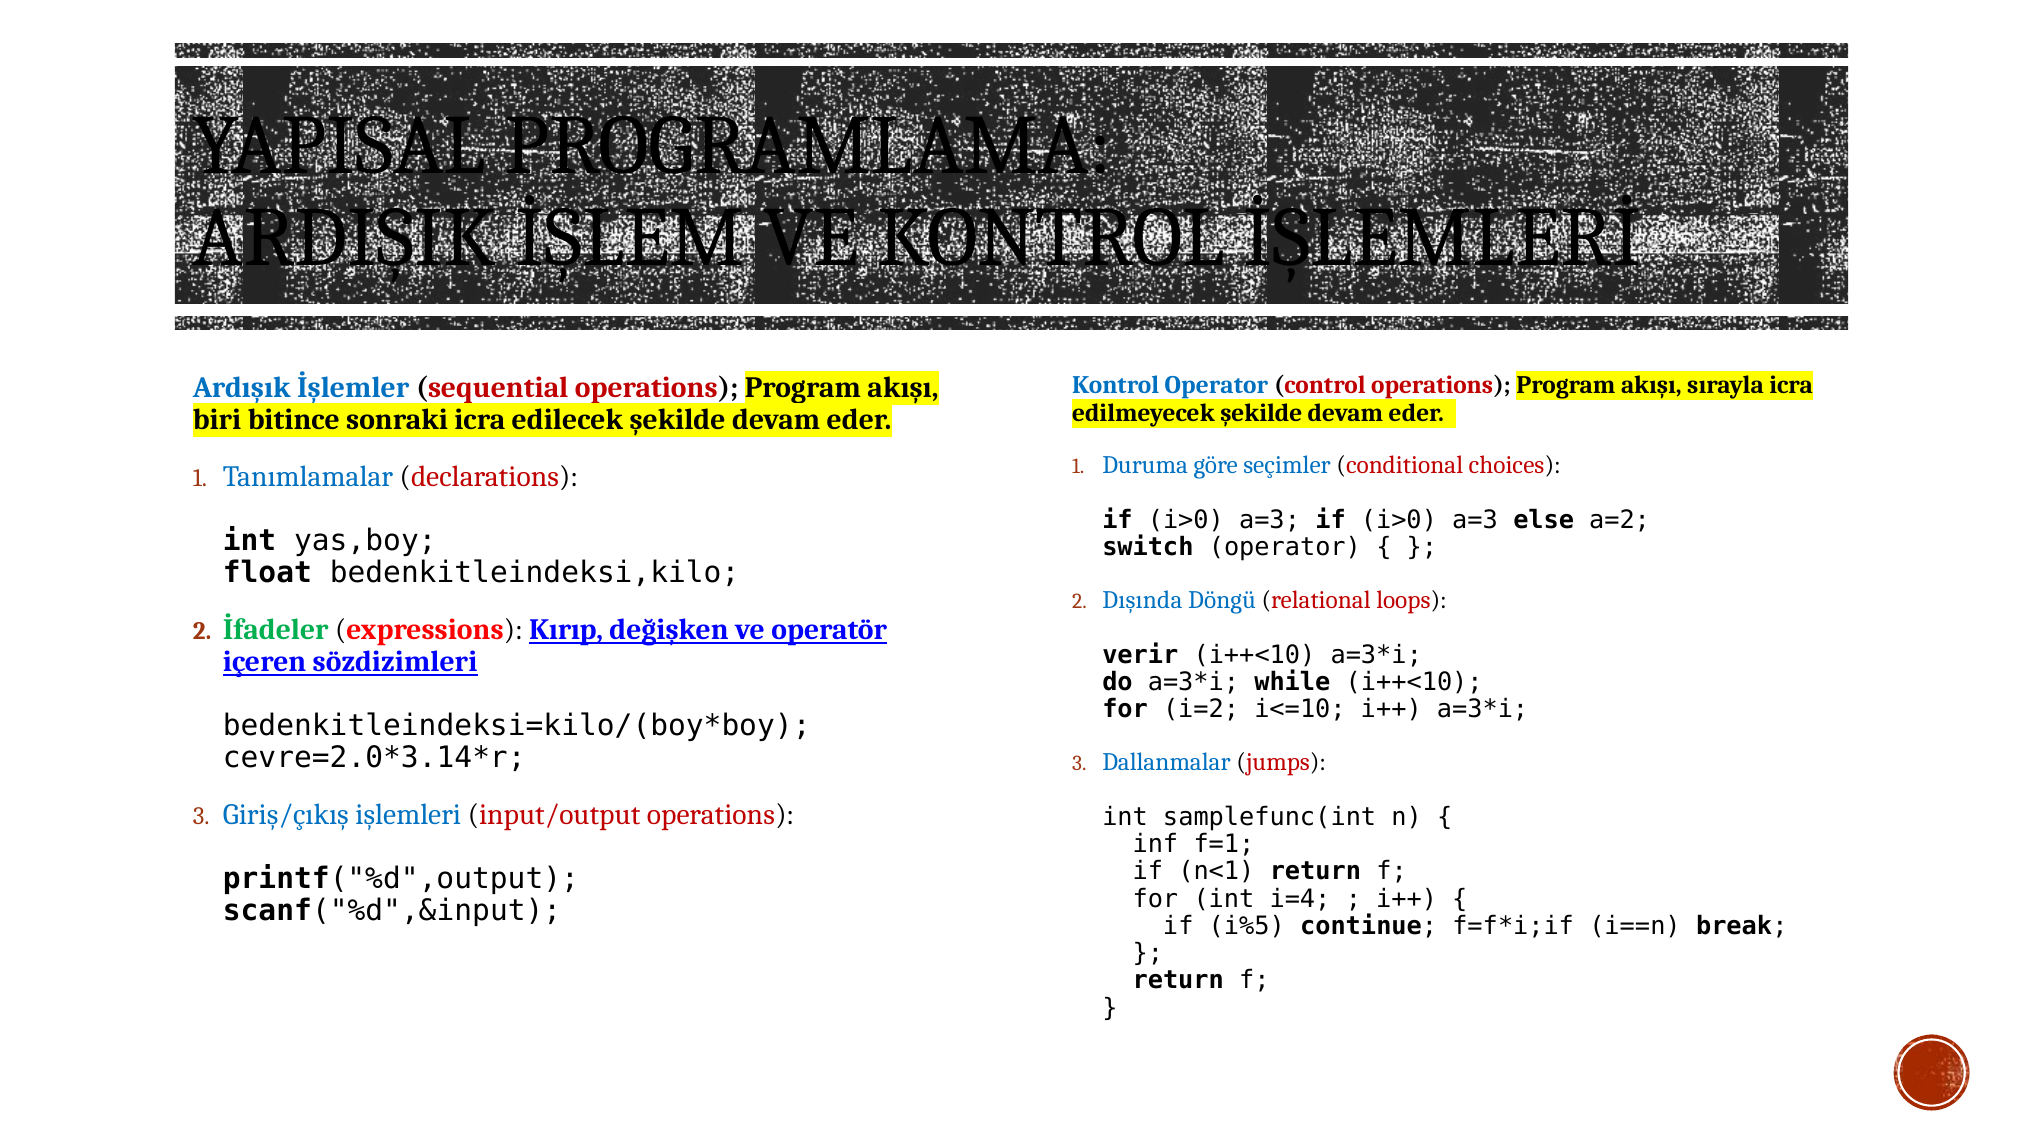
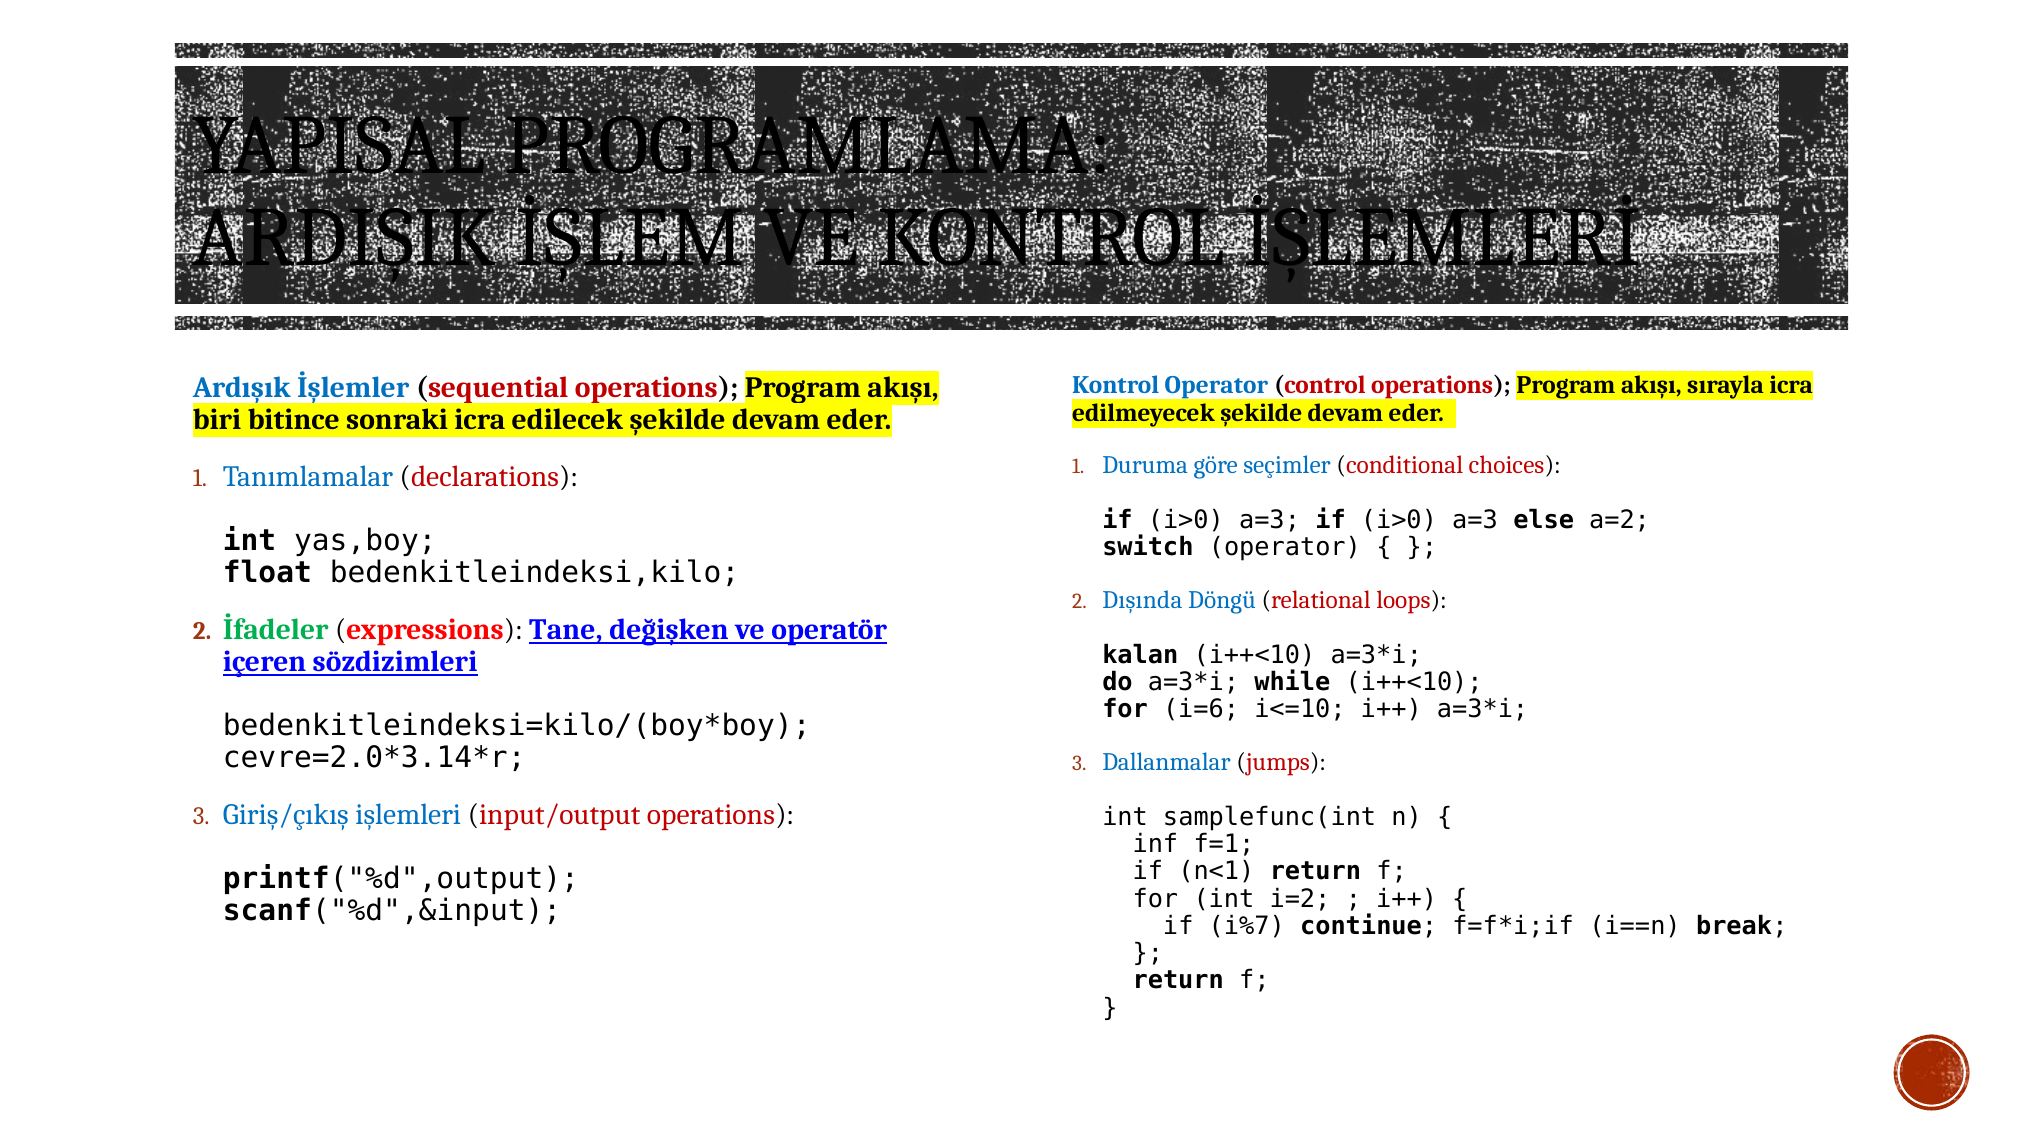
Kırıp: Kırıp -> Tane
verir: verir -> kalan
i=2: i=2 -> i=6
i=4: i=4 -> i=2
i%5: i%5 -> i%7
